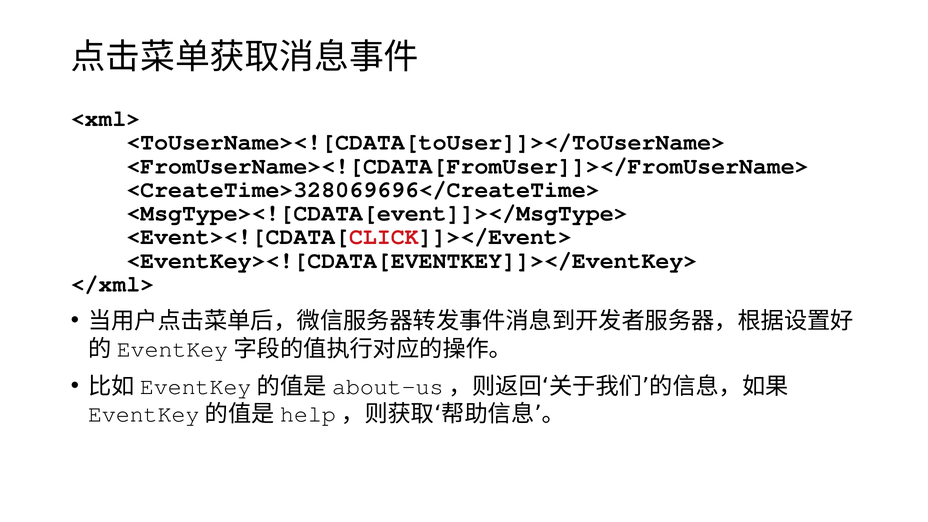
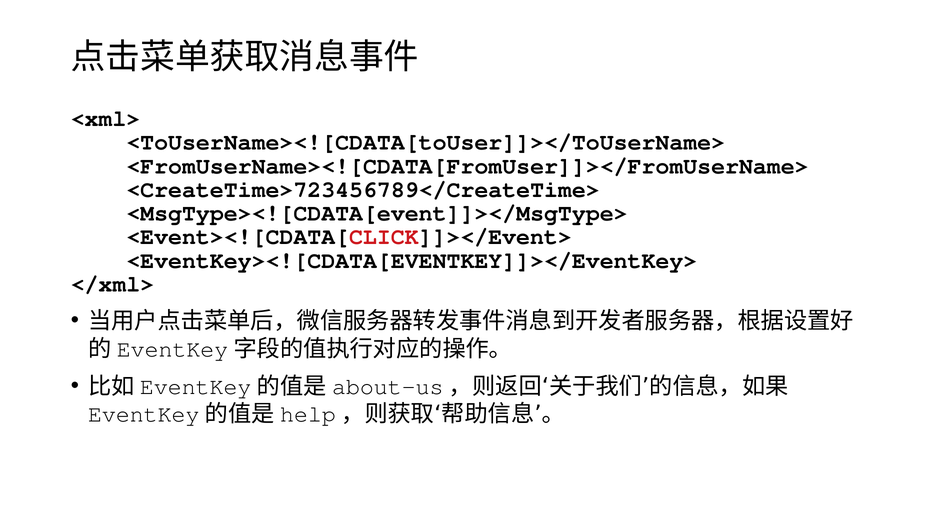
<CreateTime>328069696</CreateTime>: <CreateTime>328069696</CreateTime> -> <CreateTime>723456789</CreateTime>
